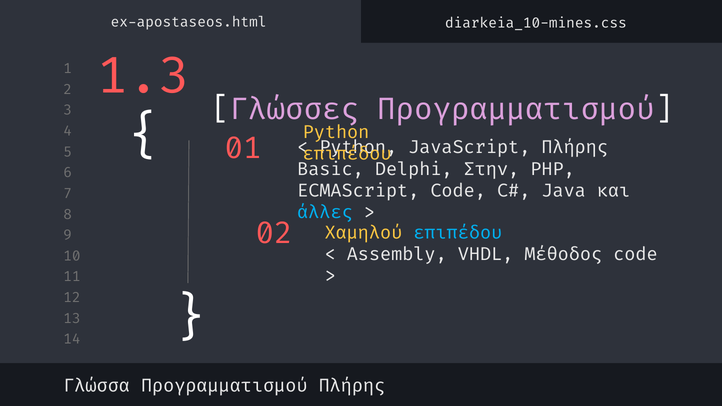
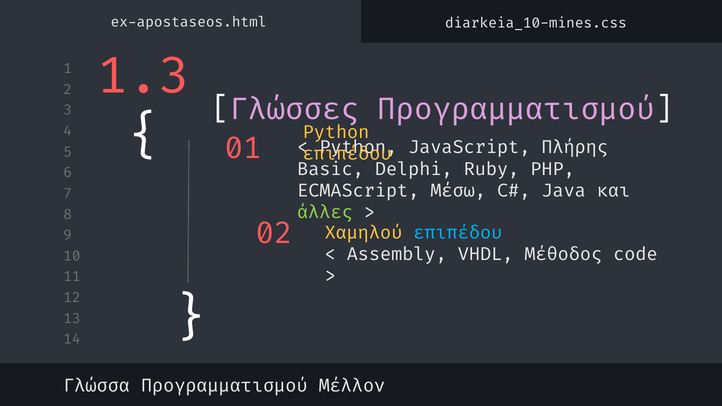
Στην: Στην -> Ruby
ECMAScript Code: Code -> Μέσω
άλλες colour: light blue -> light green
Προγραμματισμού Πλήρης: Πλήρης -> Μέλλον
